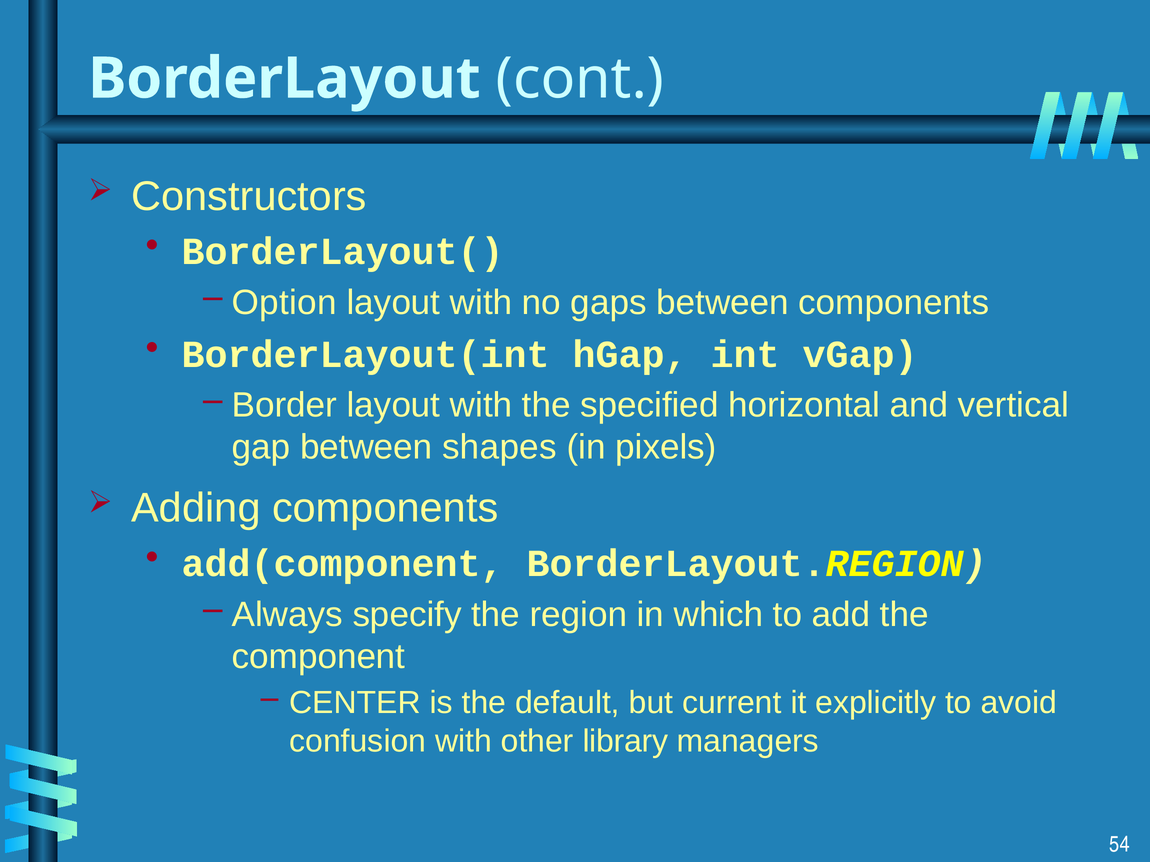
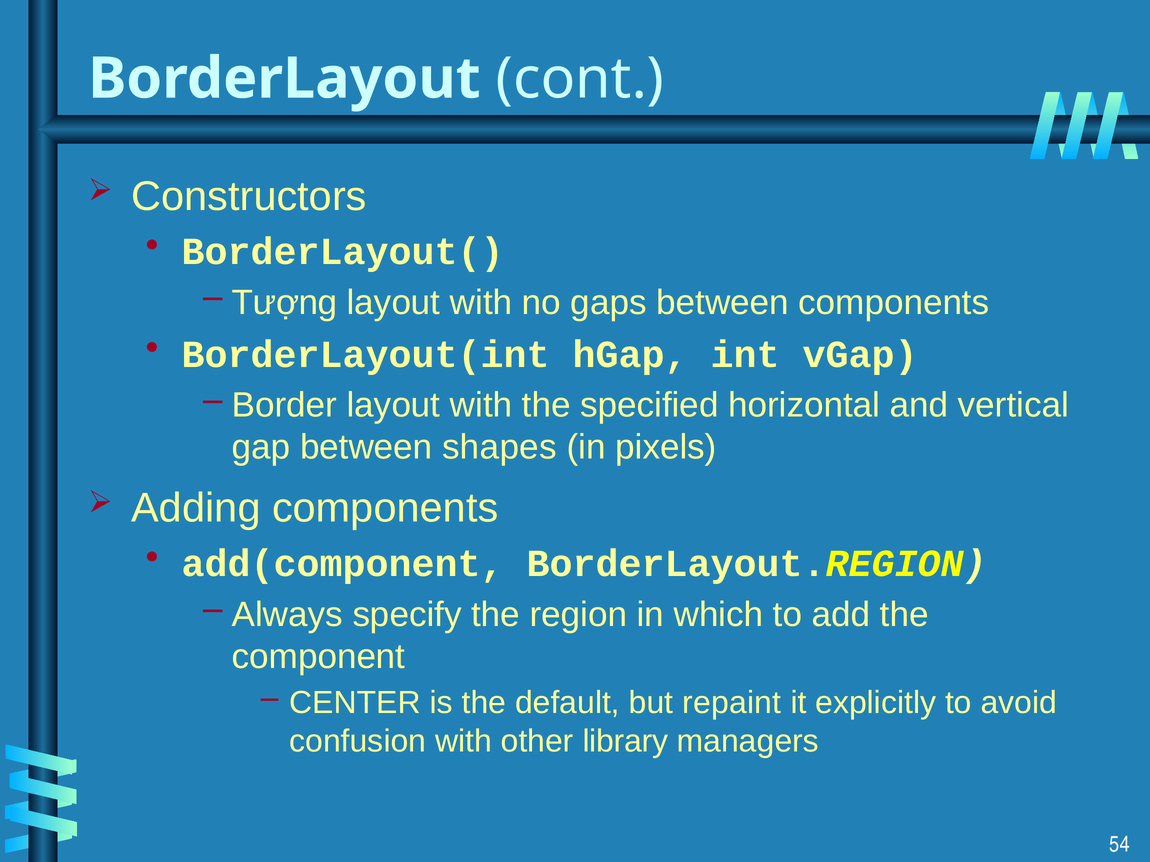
Option: Option -> Tượng
current: current -> repaint
